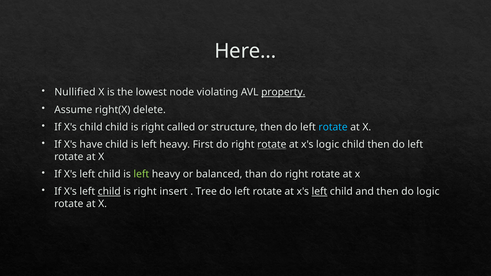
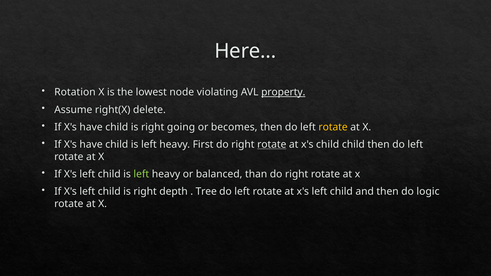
Nullified: Nullified -> Rotation
child at (91, 127): child -> have
called: called -> going
structure: structure -> becomes
rotate at (333, 127) colour: light blue -> yellow
x's logic: logic -> child
child at (109, 192) underline: present -> none
insert: insert -> depth
left at (319, 192) underline: present -> none
